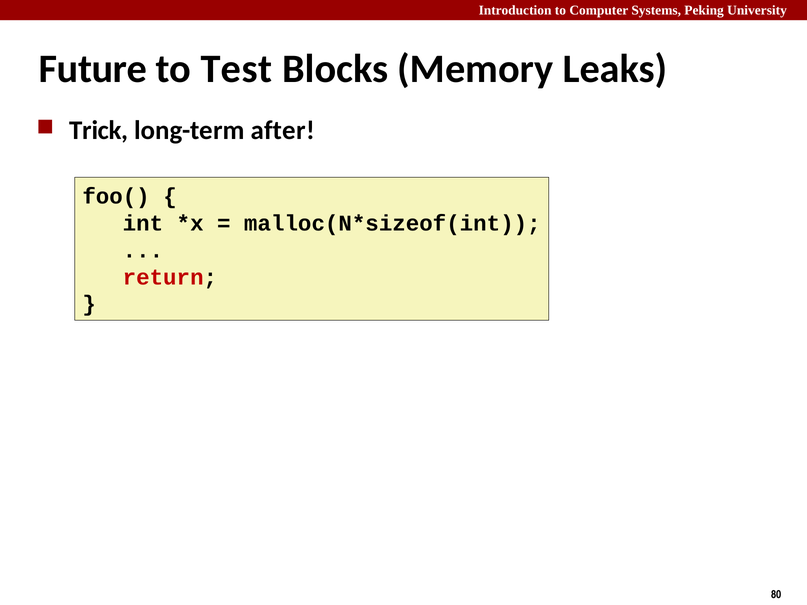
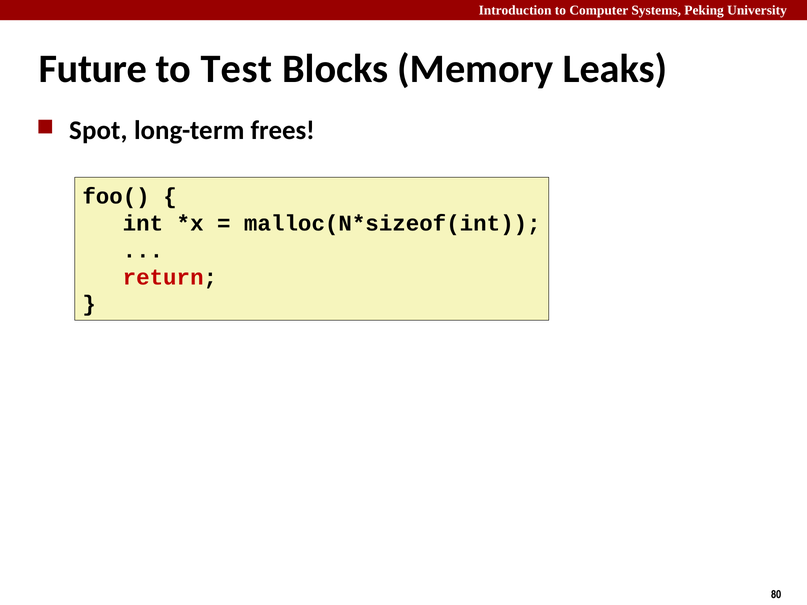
Trick: Trick -> Spot
after: after -> frees
